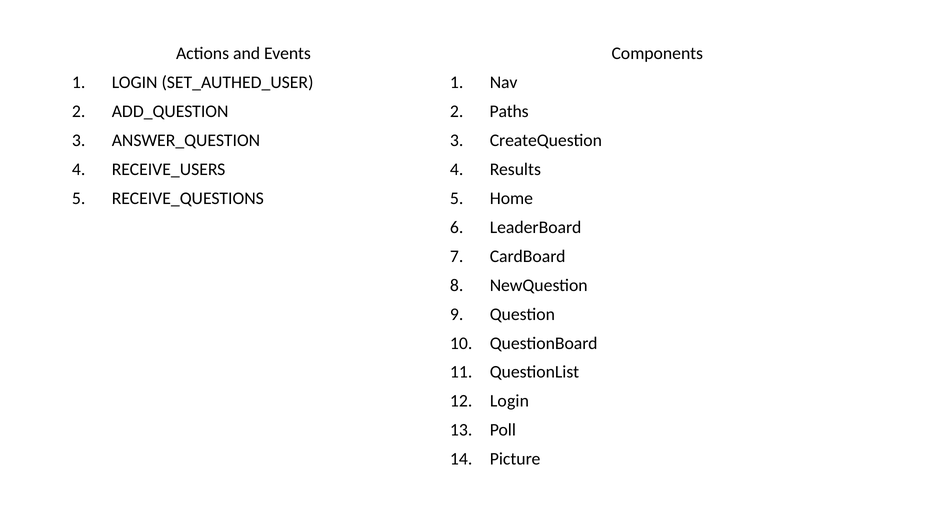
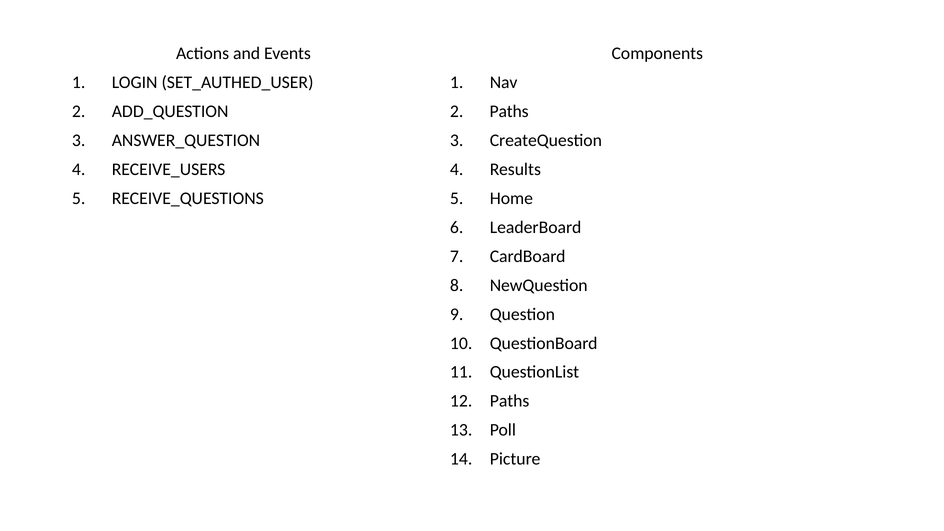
Login at (509, 401): Login -> Paths
